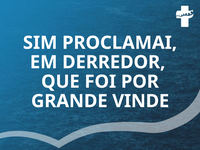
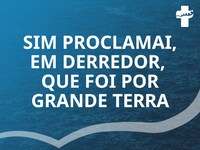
VINDE: VINDE -> TERRA
